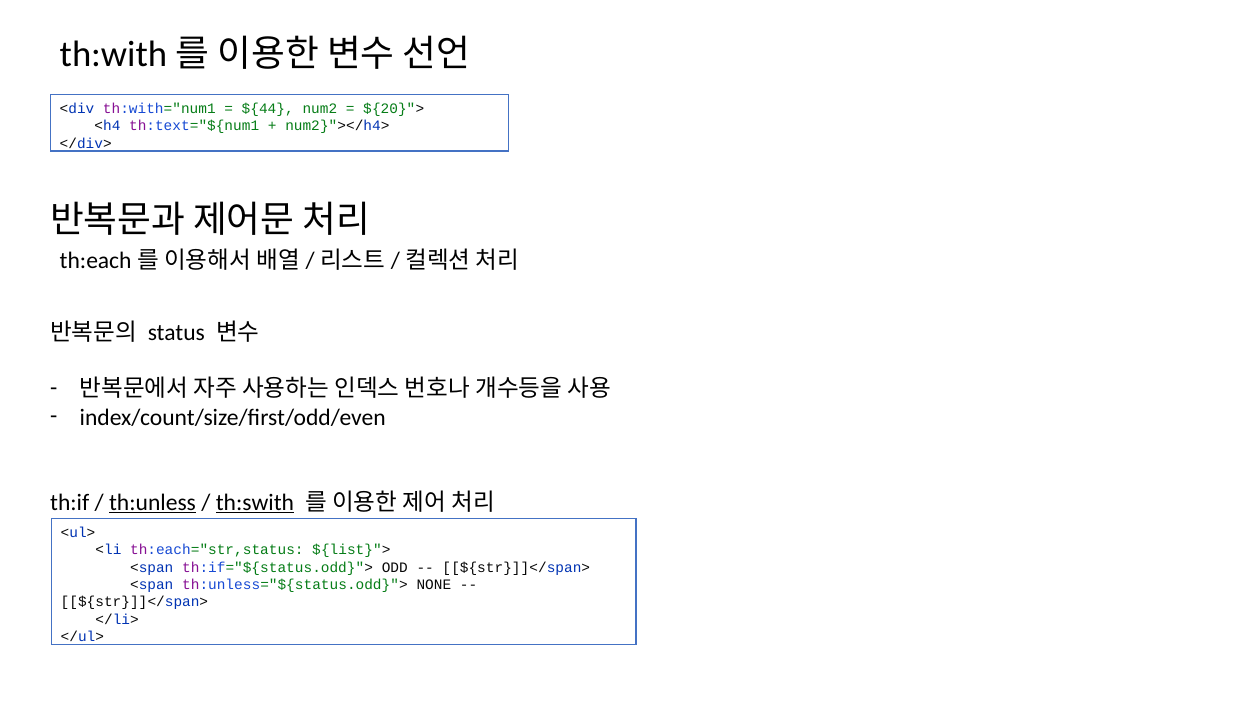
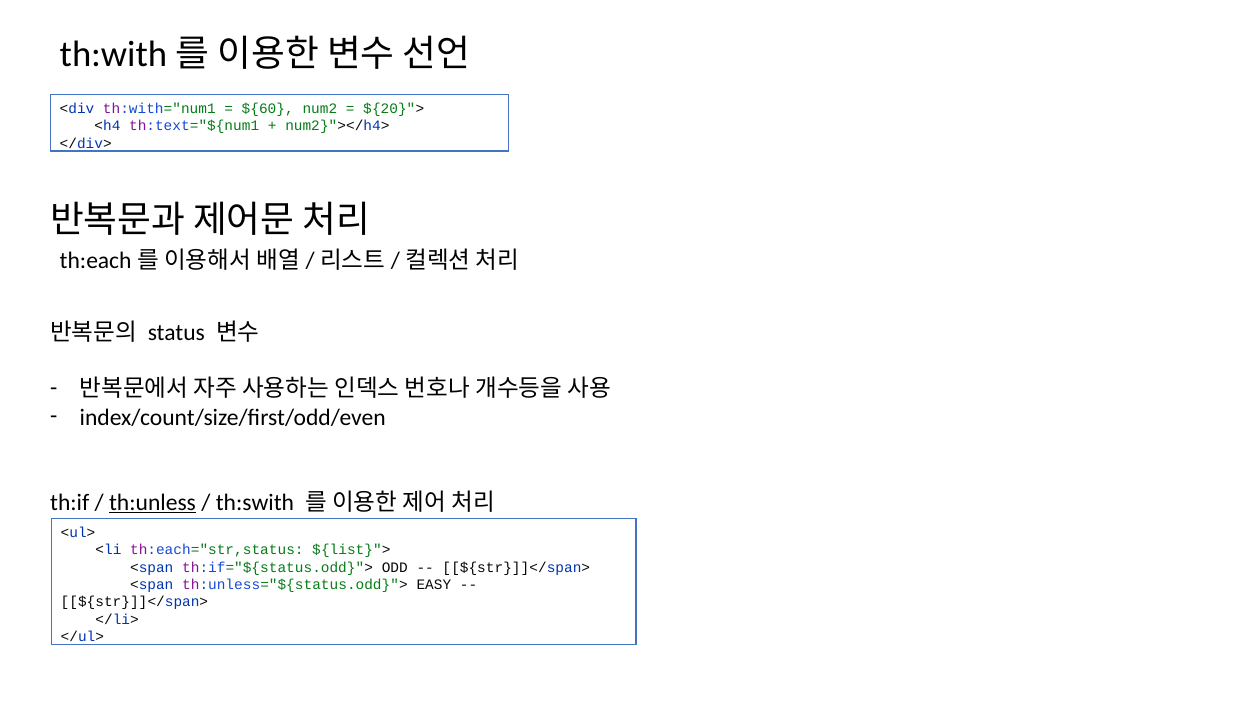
${44: ${44 -> ${60
th:swith underline: present -> none
NONE: NONE -> EASY
